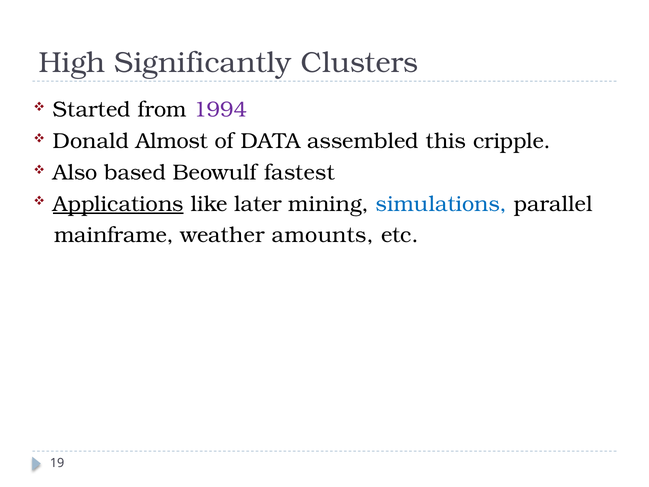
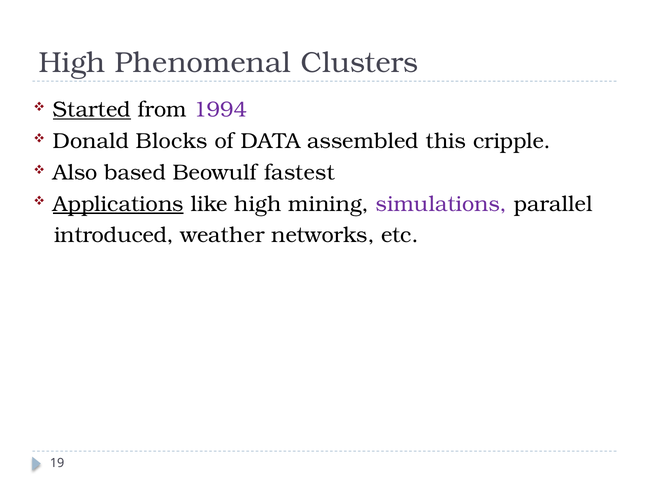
Significantly: Significantly -> Phenomenal
Started underline: none -> present
Almost: Almost -> Blocks
like later: later -> high
simulations colour: blue -> purple
mainframe: mainframe -> introduced
amounts: amounts -> networks
